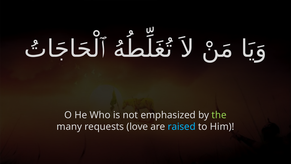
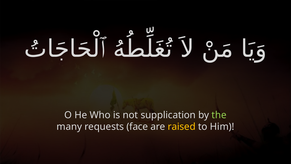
emphasized: emphasized -> supplication
love: love -> face
raised colour: light blue -> yellow
